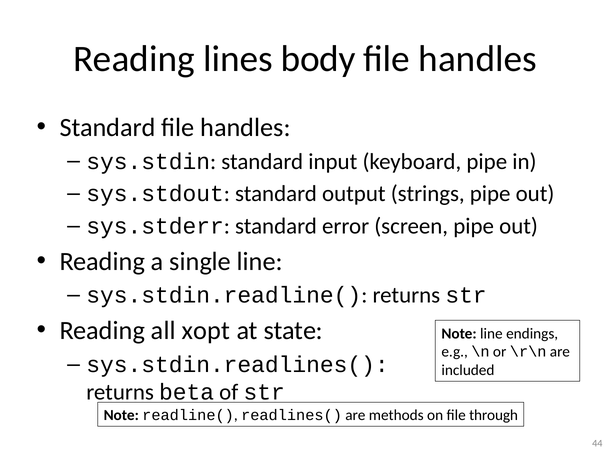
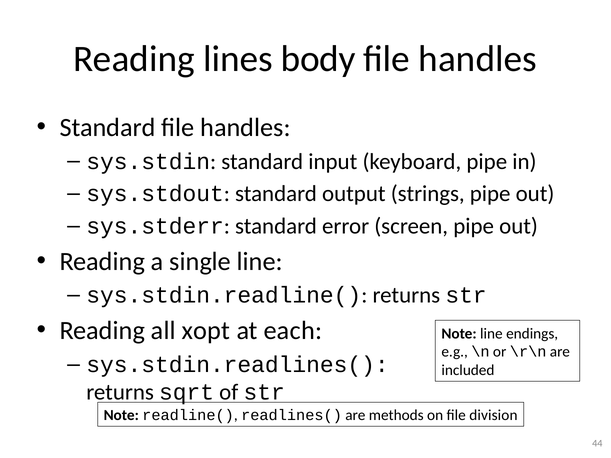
state: state -> each
beta: beta -> sqrt
through: through -> division
